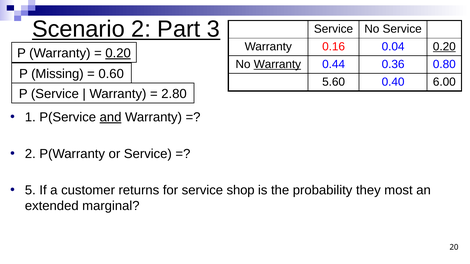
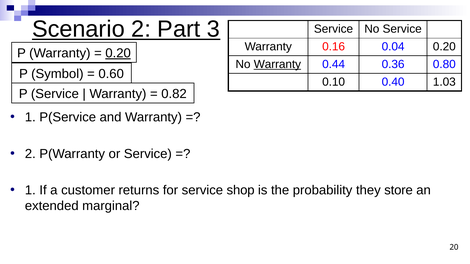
0.20 at (444, 47) underline: present -> none
Missing: Missing -> Symbol
5.60: 5.60 -> 0.10
6.00: 6.00 -> 1.03
2.80: 2.80 -> 0.82
and underline: present -> none
5 at (30, 191): 5 -> 1
most: most -> store
